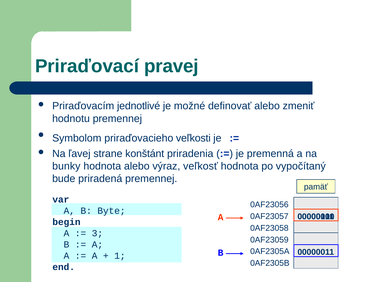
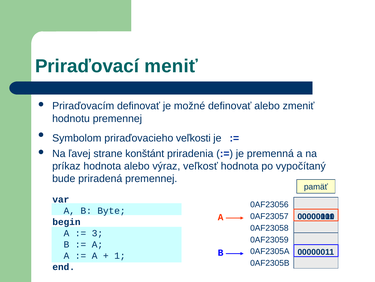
pravej: pravej -> meniť
Priraďovacím jednotlivé: jednotlivé -> definovať
bunky: bunky -> príkaz
